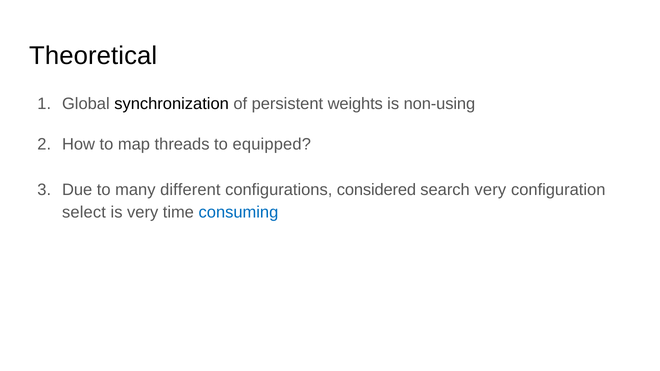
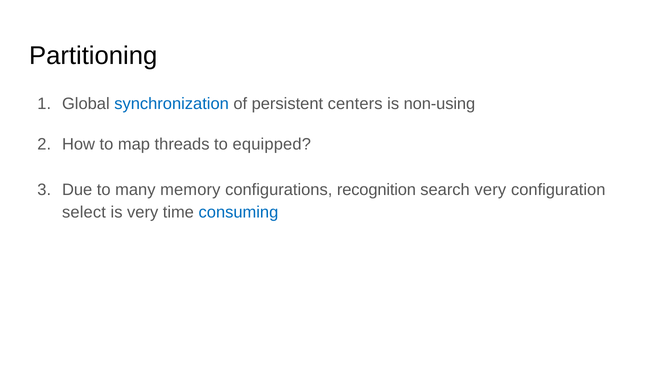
Theoretical: Theoretical -> Partitioning
synchronization colour: black -> blue
weights: weights -> centers
different: different -> memory
considered: considered -> recognition
